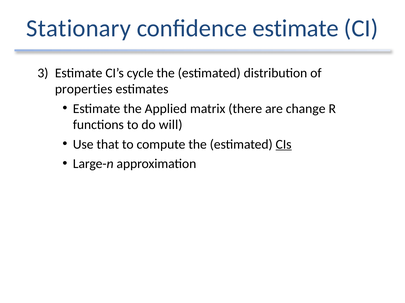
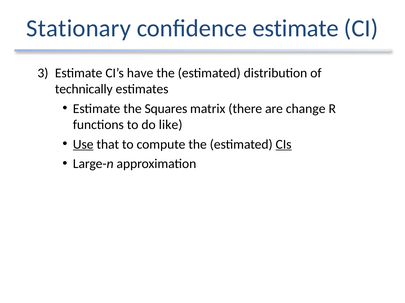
cycle: cycle -> have
properties: properties -> technically
Applied: Applied -> Squares
will: will -> like
Use underline: none -> present
